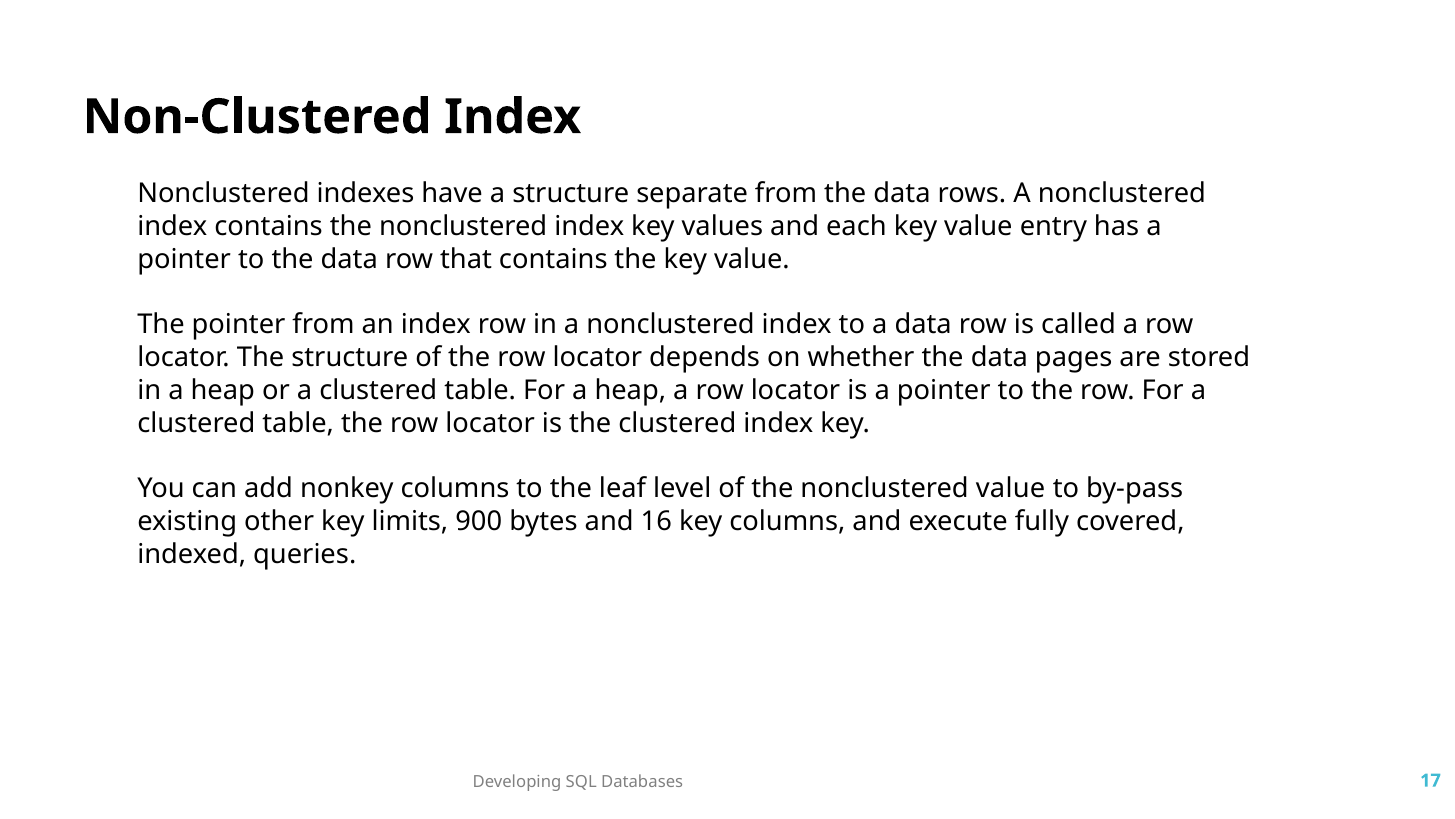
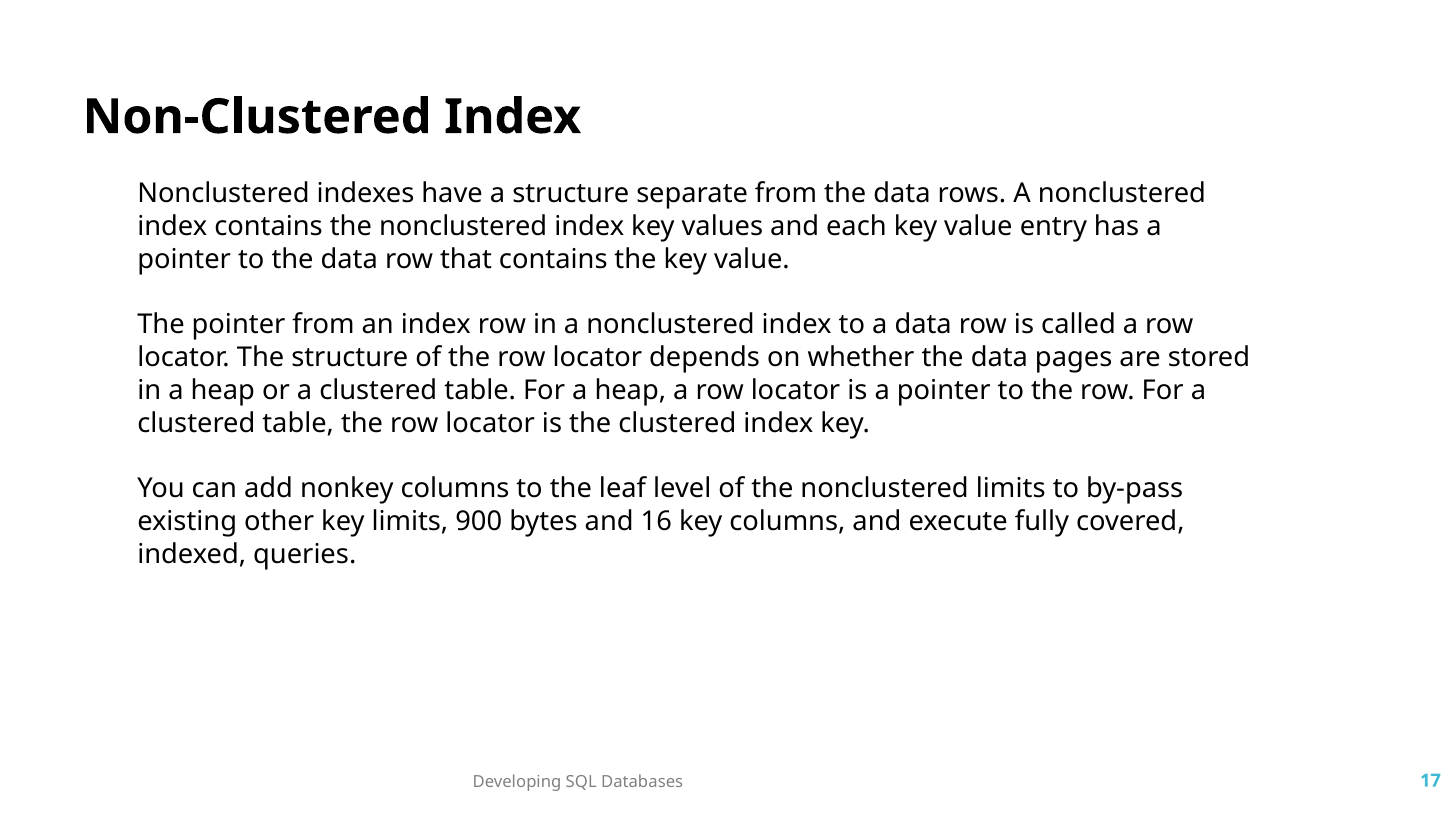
nonclustered value: value -> limits
